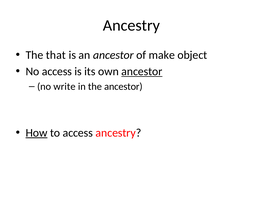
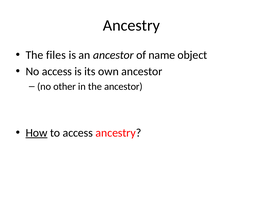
that: that -> files
make: make -> name
ancestor at (142, 72) underline: present -> none
write: write -> other
